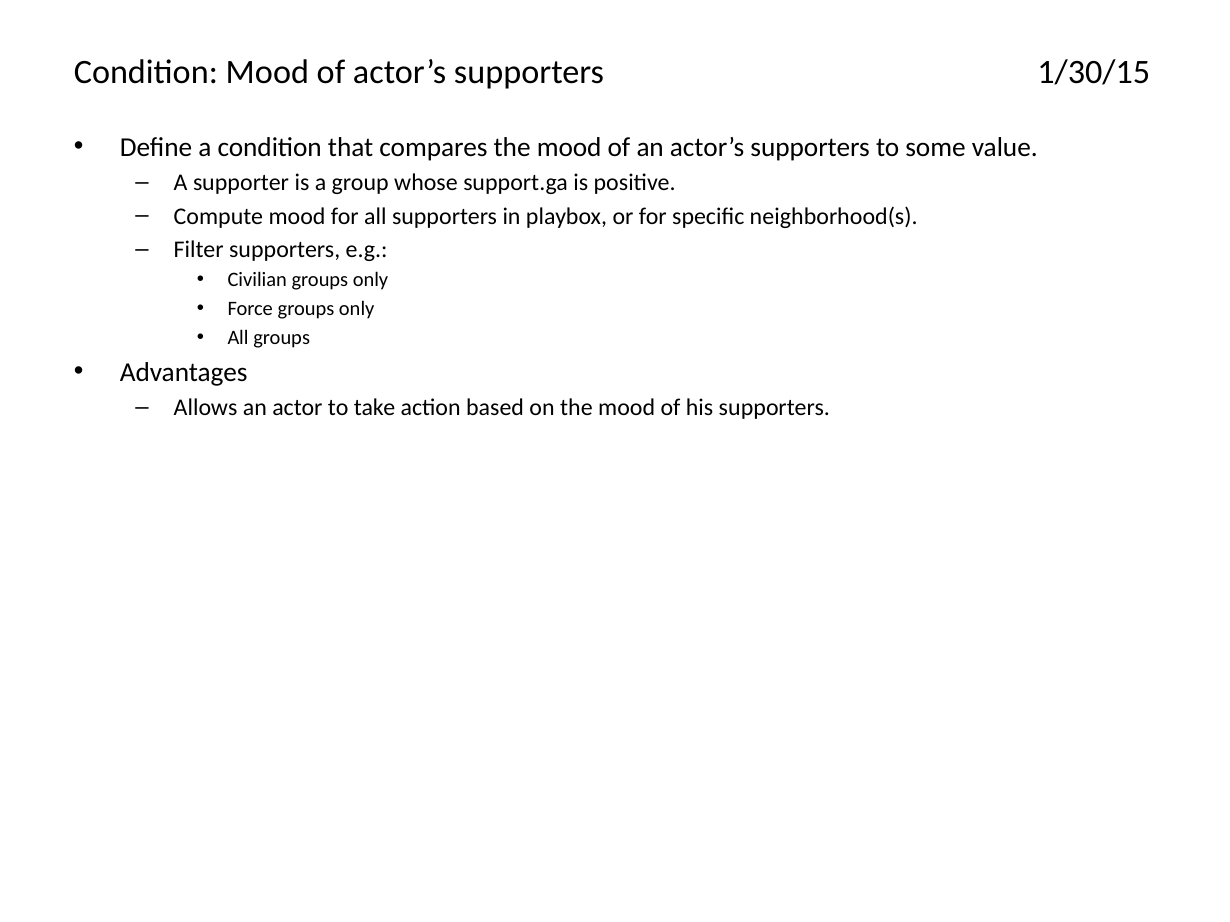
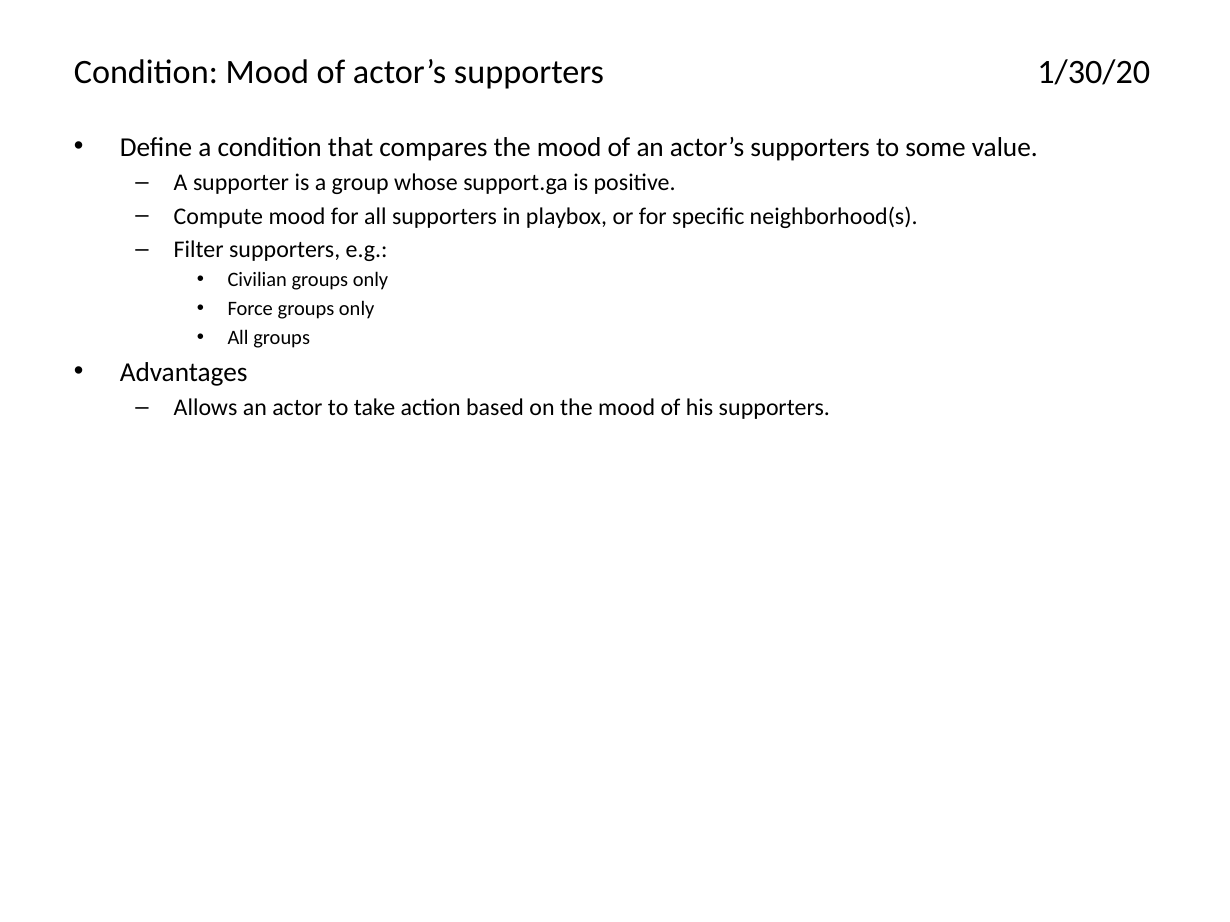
1/30/15: 1/30/15 -> 1/30/20
